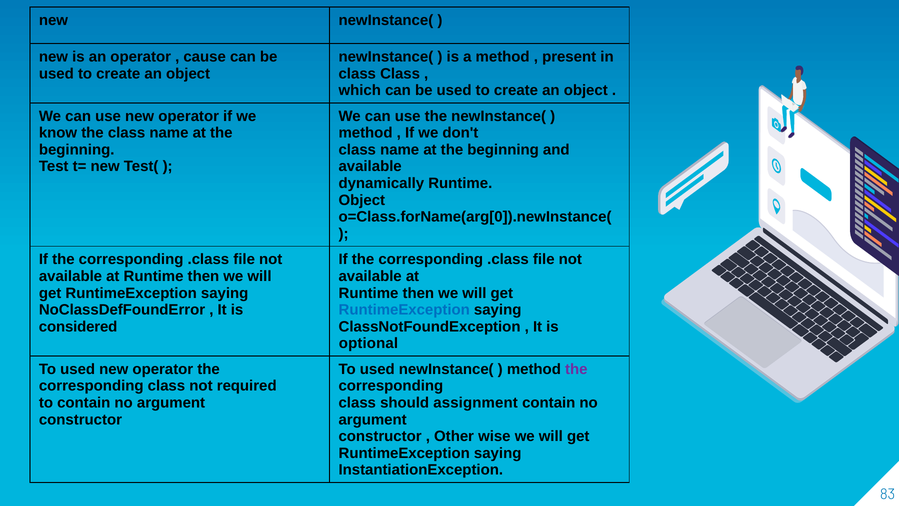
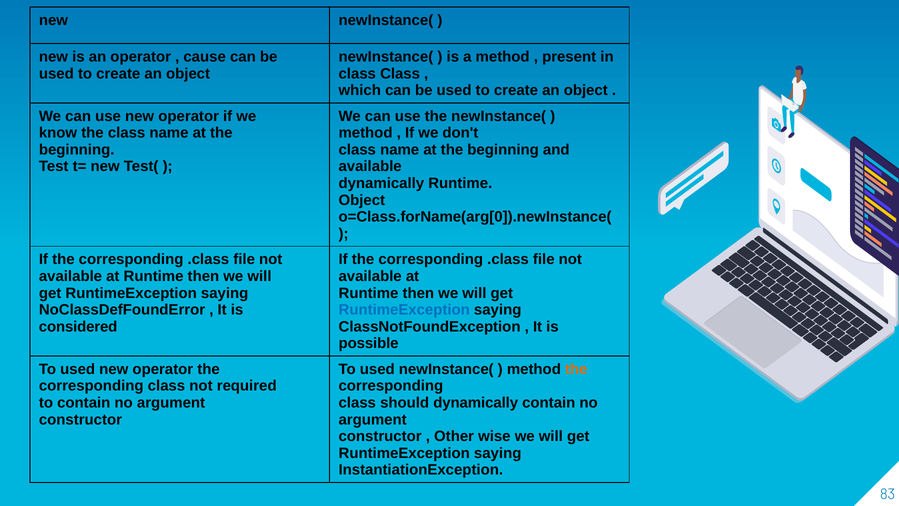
optional: optional -> possible
the at (576, 369) colour: purple -> orange
should assignment: assignment -> dynamically
